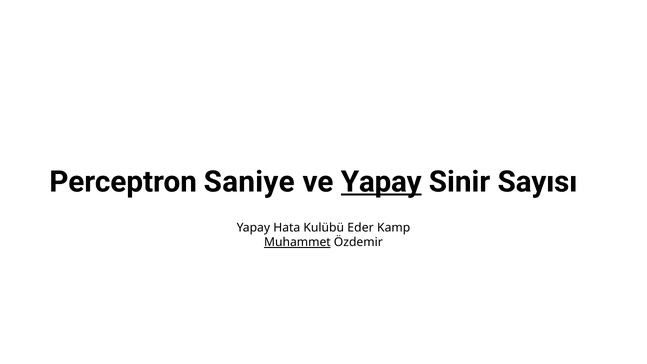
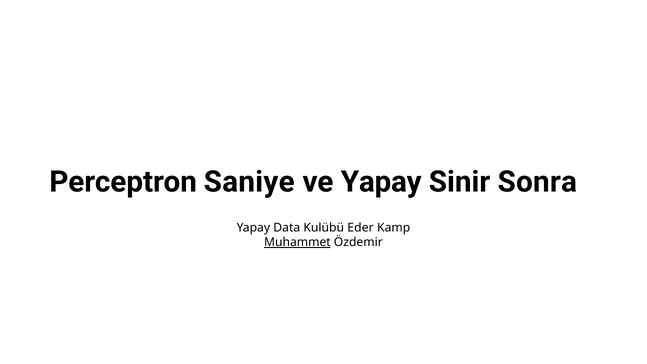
Yapay at (381, 182) underline: present -> none
Sayısı: Sayısı -> Sonra
Hata: Hata -> Data
